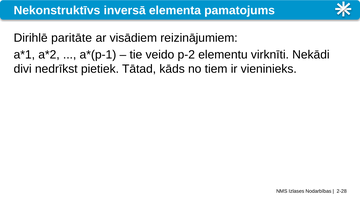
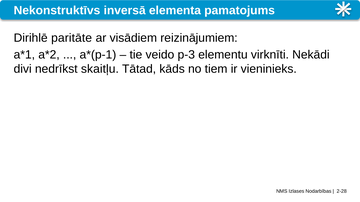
p-2: p-2 -> p-3
pietiek: pietiek -> skaitļu
